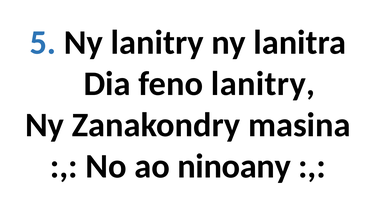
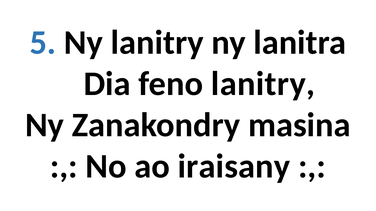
ninoany: ninoany -> iraisany
